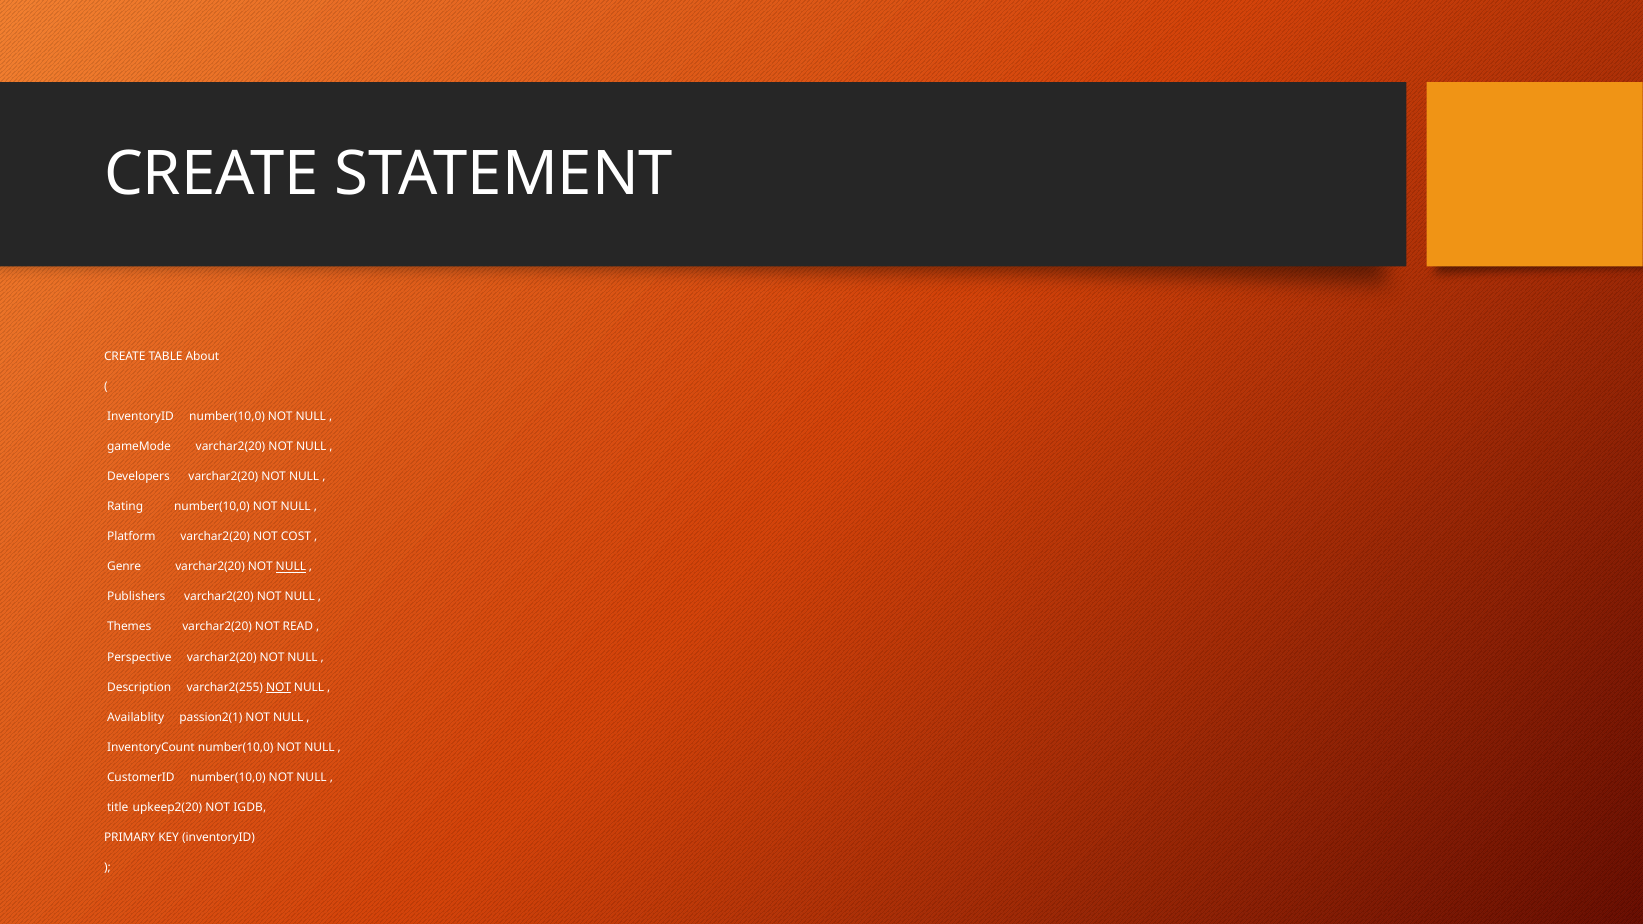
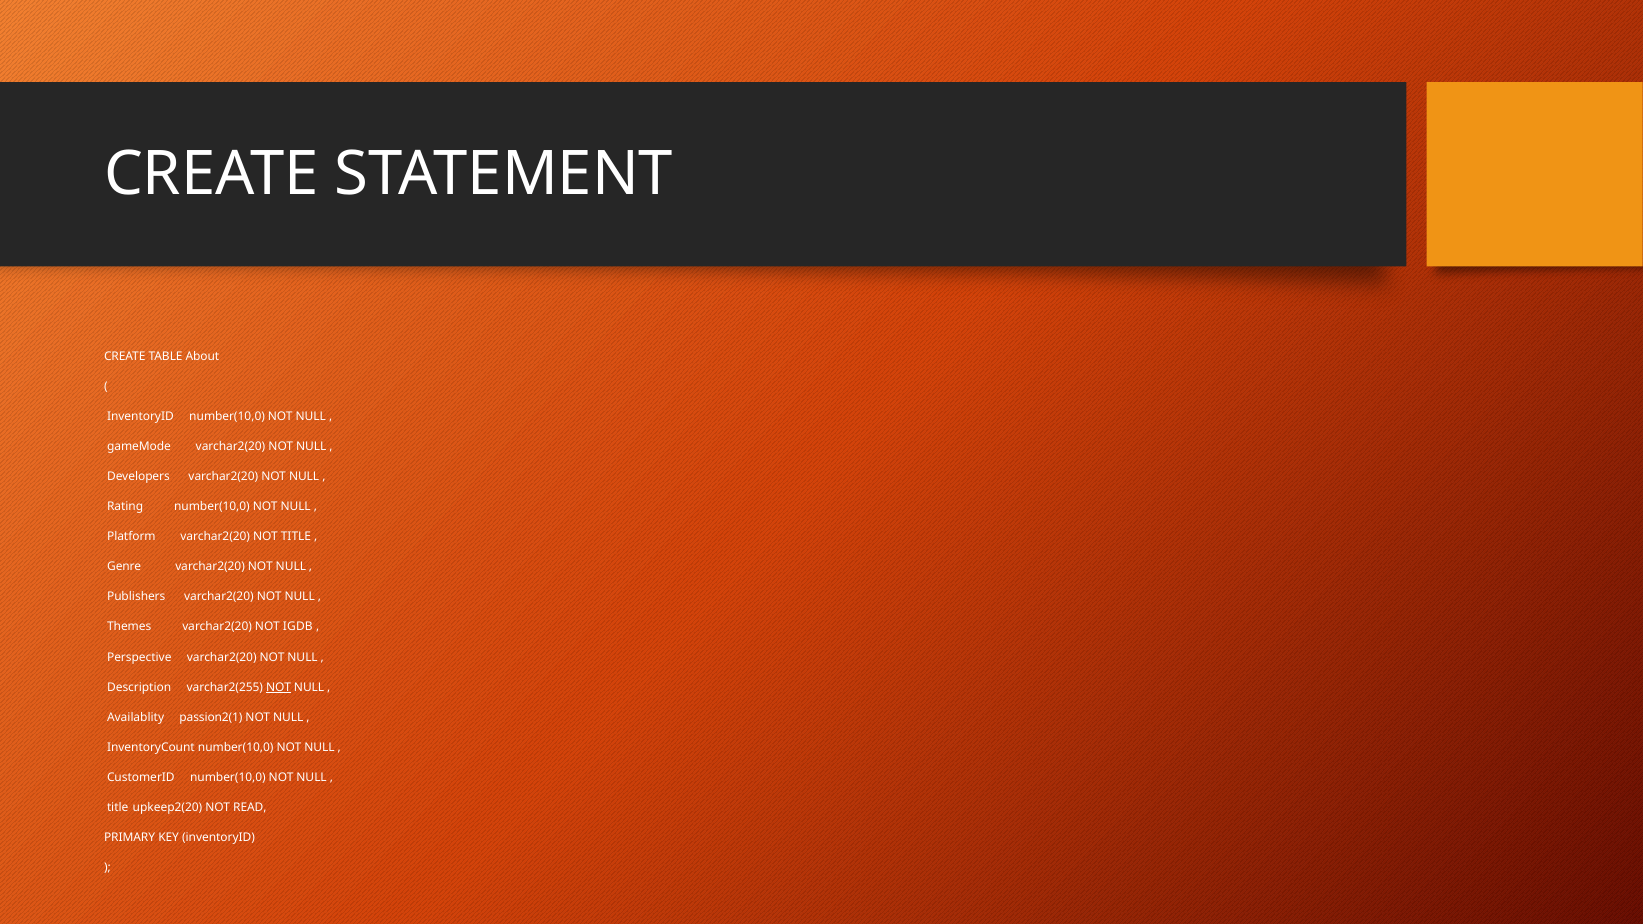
NOT COST: COST -> TITLE
NULL at (291, 567) underline: present -> none
READ: READ -> IGDB
IGDB: IGDB -> READ
